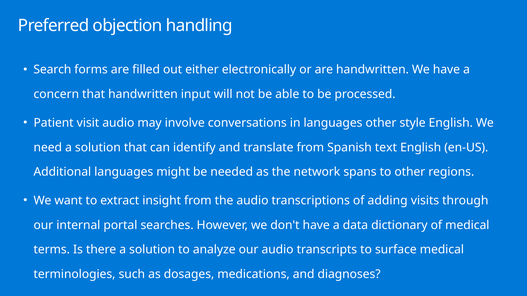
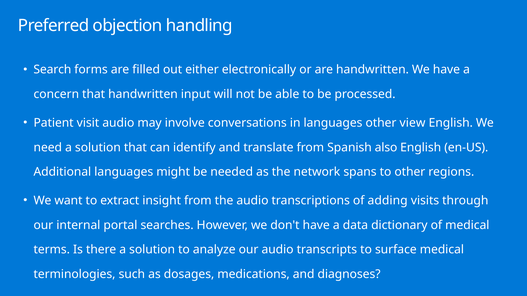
style: style -> view
text: text -> also
